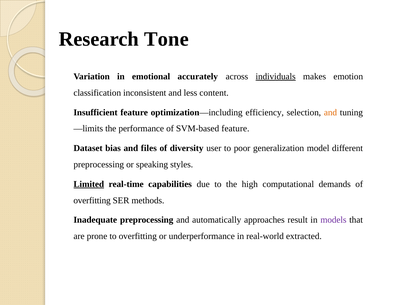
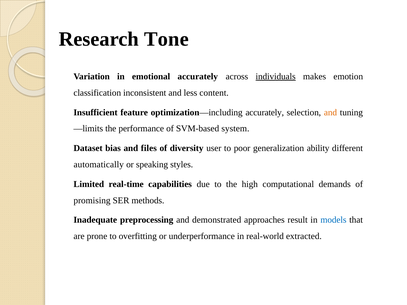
optimization—including efficiency: efficiency -> accurately
SVM-based feature: feature -> system
model: model -> ability
preprocessing at (99, 165): preprocessing -> automatically
Limited underline: present -> none
overfitting at (92, 201): overfitting -> promising
automatically: automatically -> demonstrated
models colour: purple -> blue
